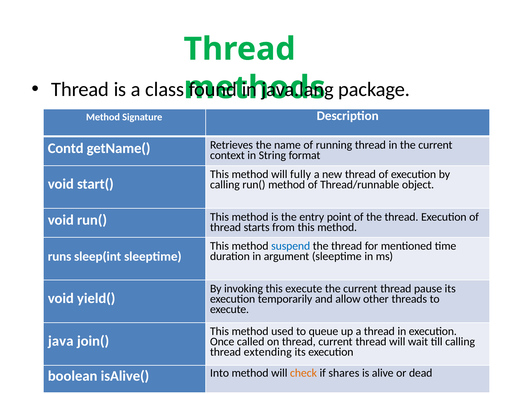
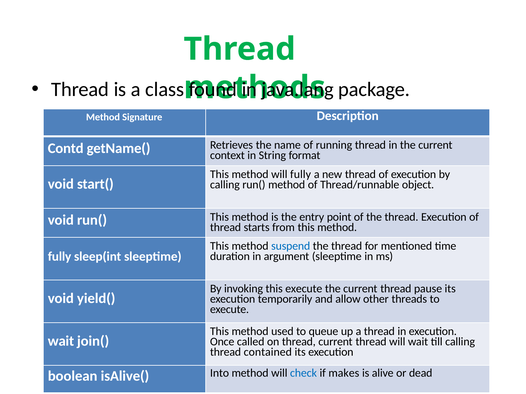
runs at (60, 257): runs -> fully
java at (61, 342): java -> wait
extending: extending -> contained
check colour: orange -> blue
shares: shares -> makes
